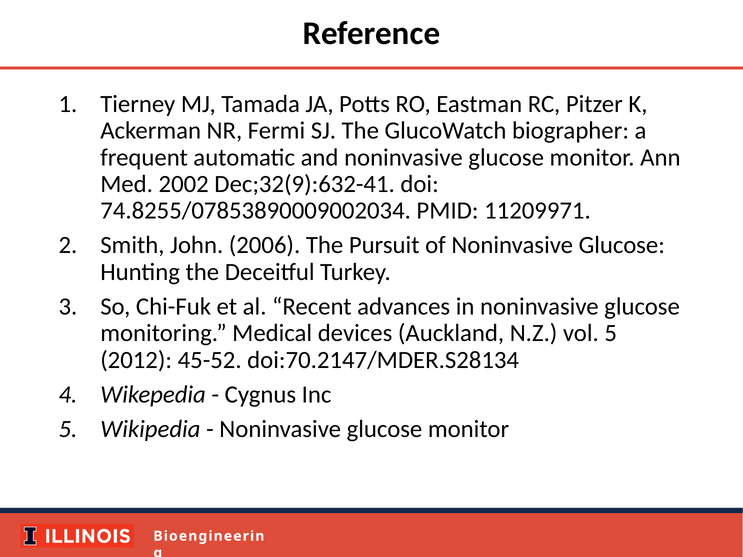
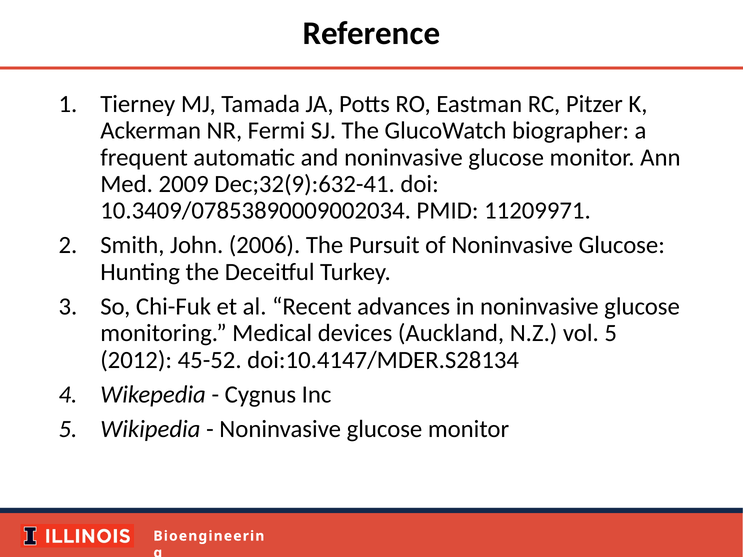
2002: 2002 -> 2009
74.8255/07853890009002034: 74.8255/07853890009002034 -> 10.3409/07853890009002034
doi:70.2147/MDER.S28134: doi:70.2147/MDER.S28134 -> doi:10.4147/MDER.S28134
